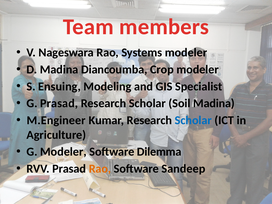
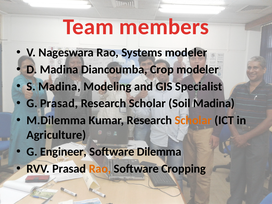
S Ensuing: Ensuing -> Madina
M.Engineer: M.Engineer -> M.Dilemma
Scholar at (193, 120) colour: blue -> orange
G Modeler: Modeler -> Engineer
Sandeep: Sandeep -> Cropping
